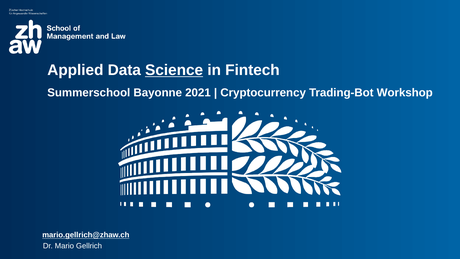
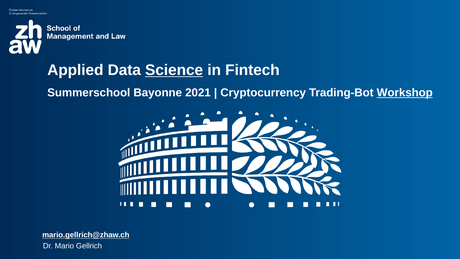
Workshop underline: none -> present
